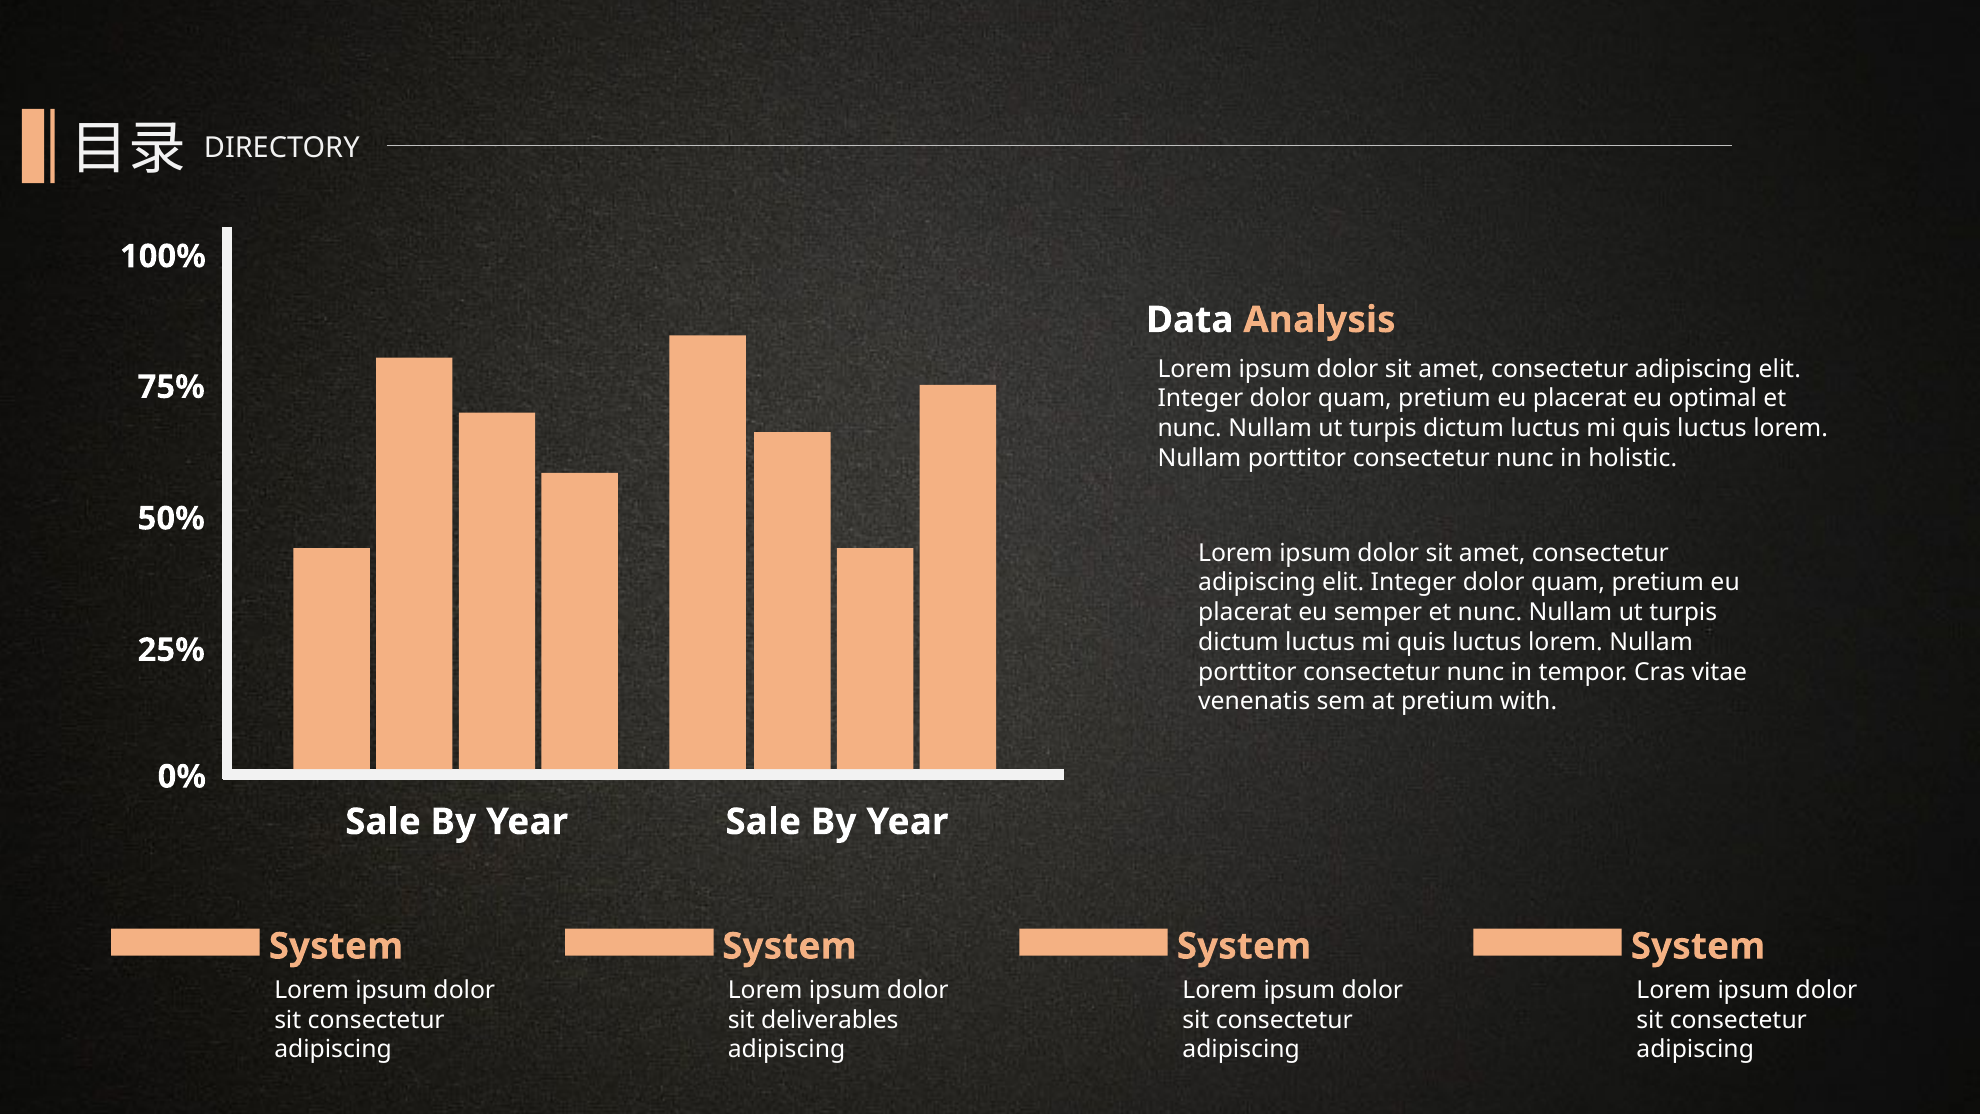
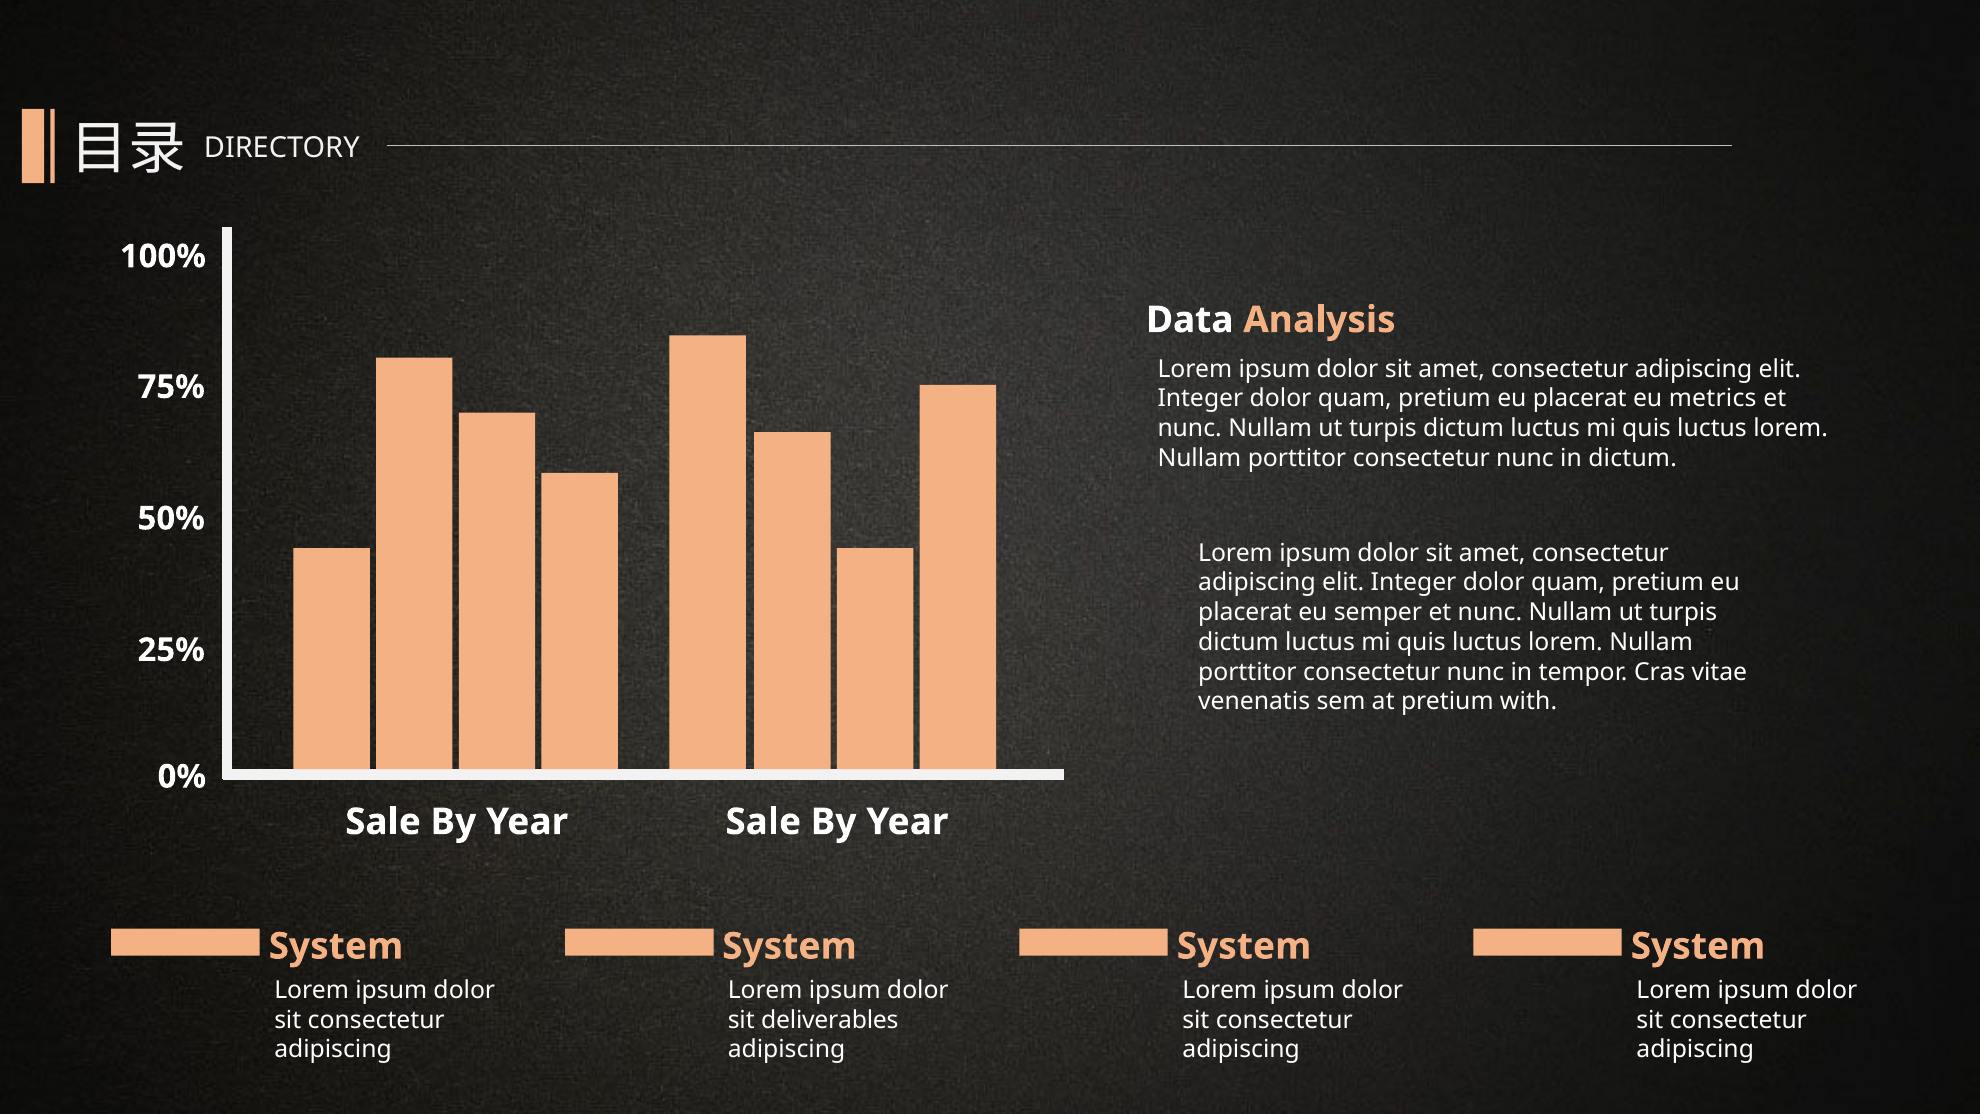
optimal: optimal -> metrics
in holistic: holistic -> dictum
